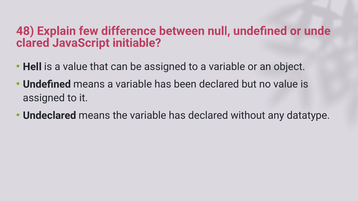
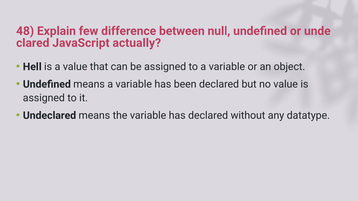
initiable: initiable -> actually
